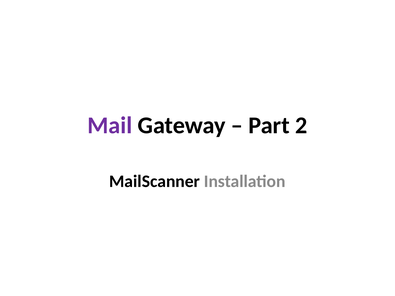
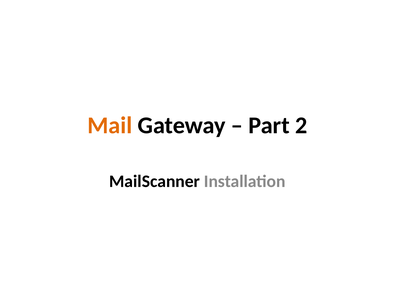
Mail colour: purple -> orange
